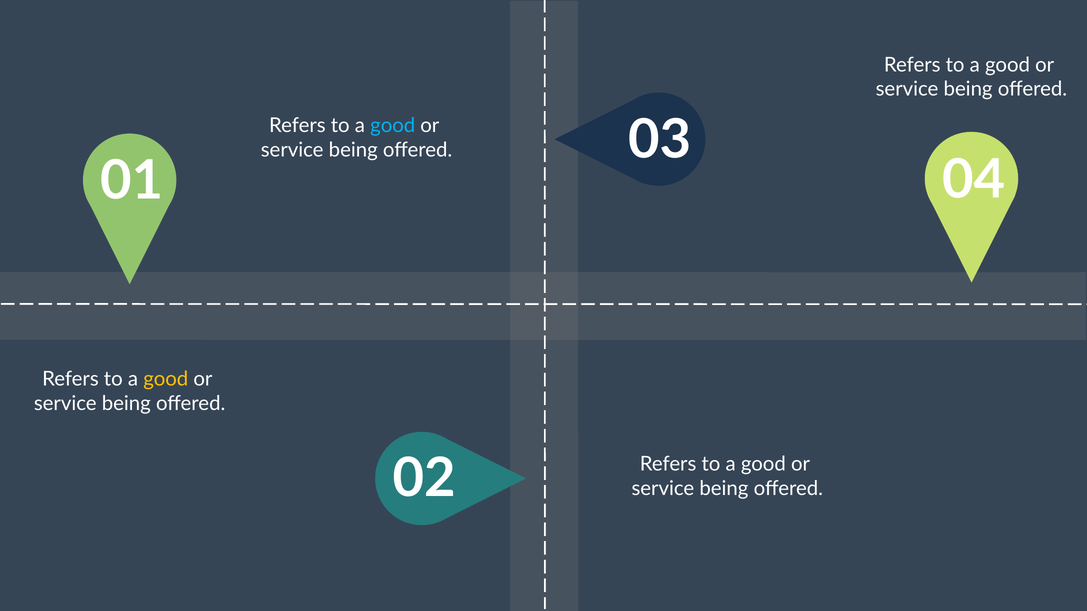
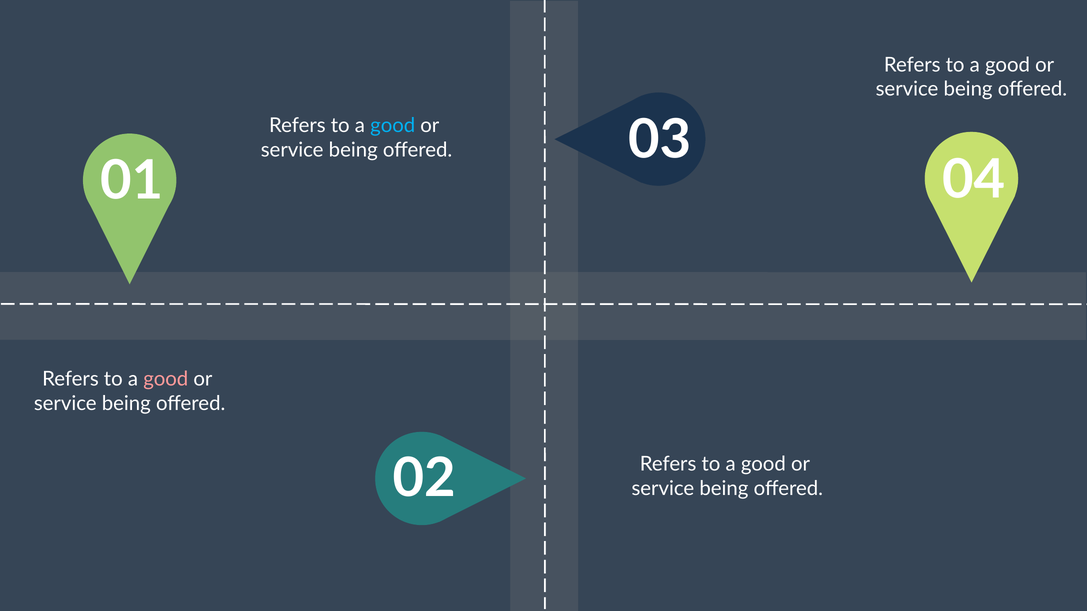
good at (166, 380) colour: yellow -> pink
